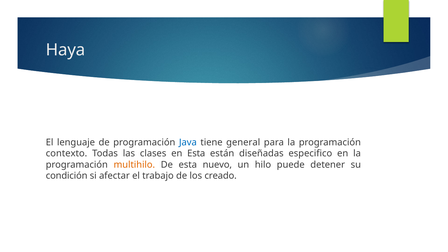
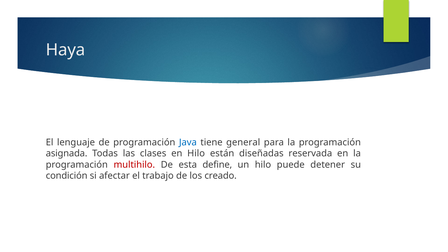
contexto: contexto -> asignada
en Esta: Esta -> Hilo
especifico: especifico -> reservada
multihilo colour: orange -> red
nuevo: nuevo -> define
